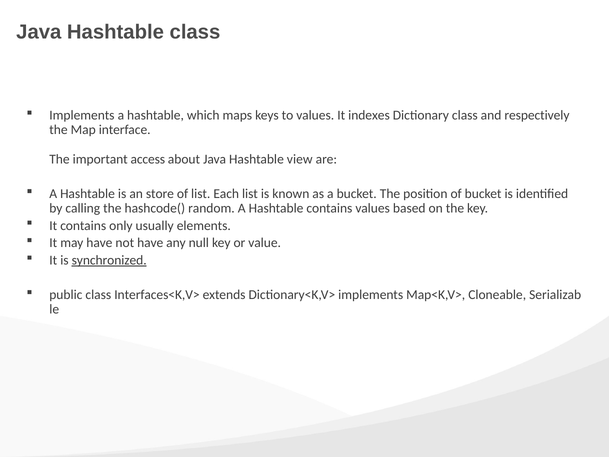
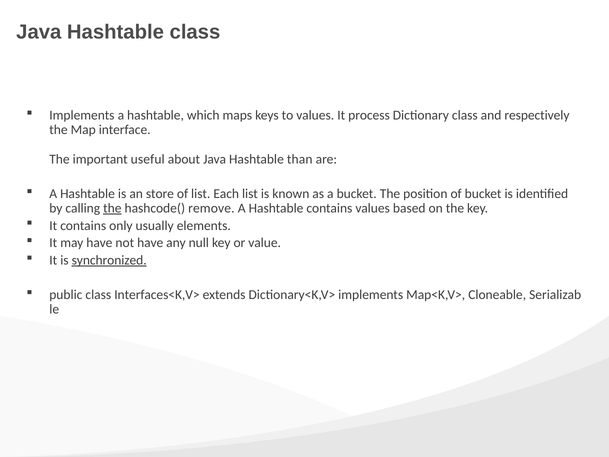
indexes: indexes -> process
access: access -> useful
view: view -> than
the at (112, 208) underline: none -> present
random: random -> remove
